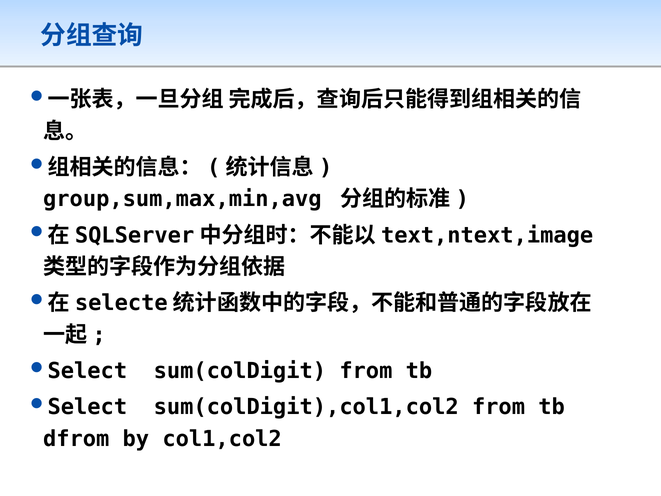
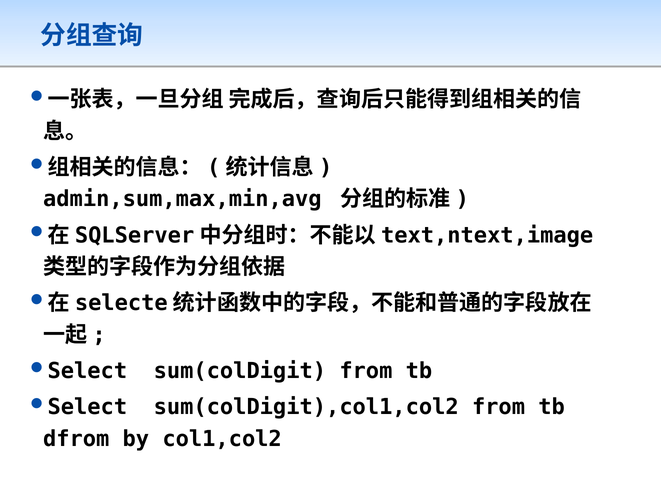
group,sum,max,min,avg: group,sum,max,min,avg -> admin,sum,max,min,avg
